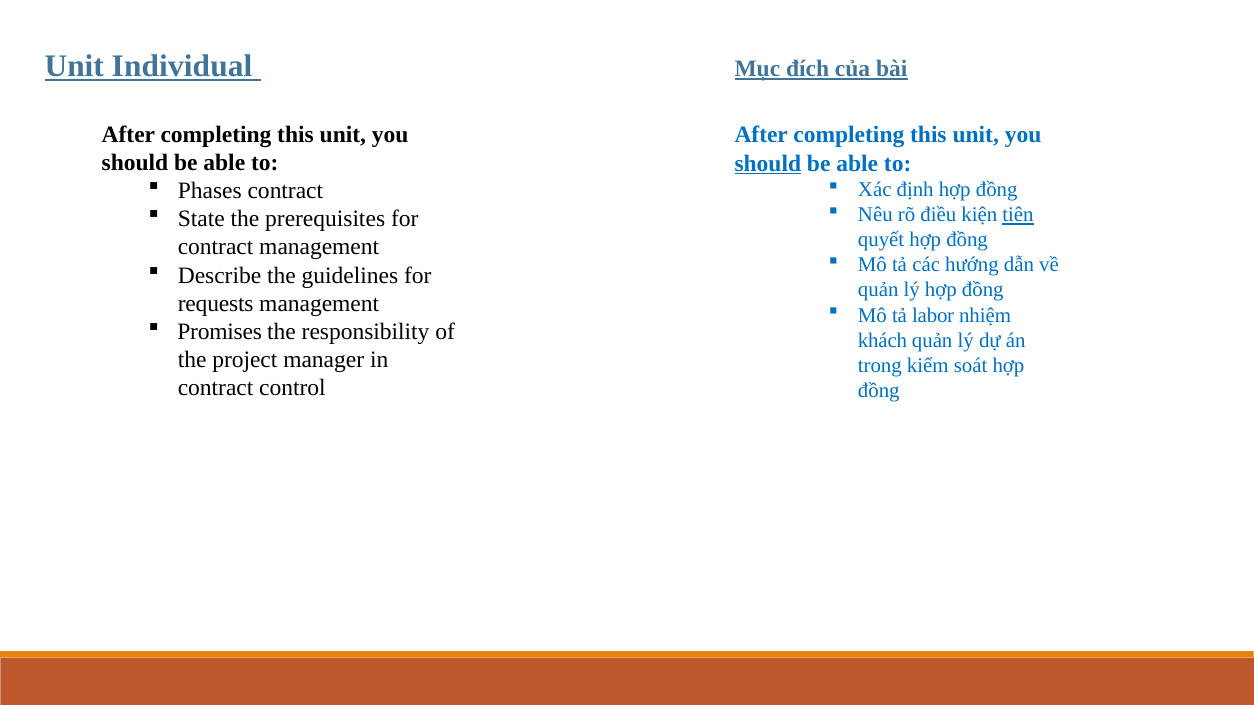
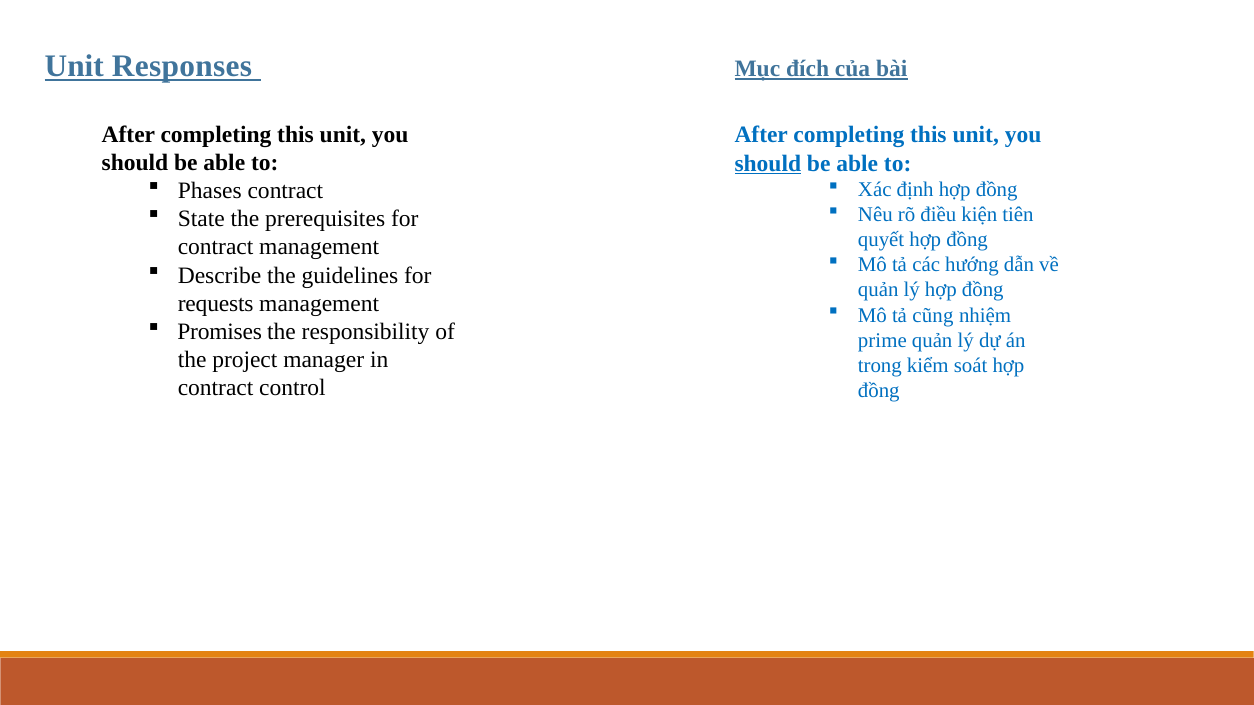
Individual: Individual -> Responses
tiên underline: present -> none
labor: labor -> cũng
khách: khách -> prime
